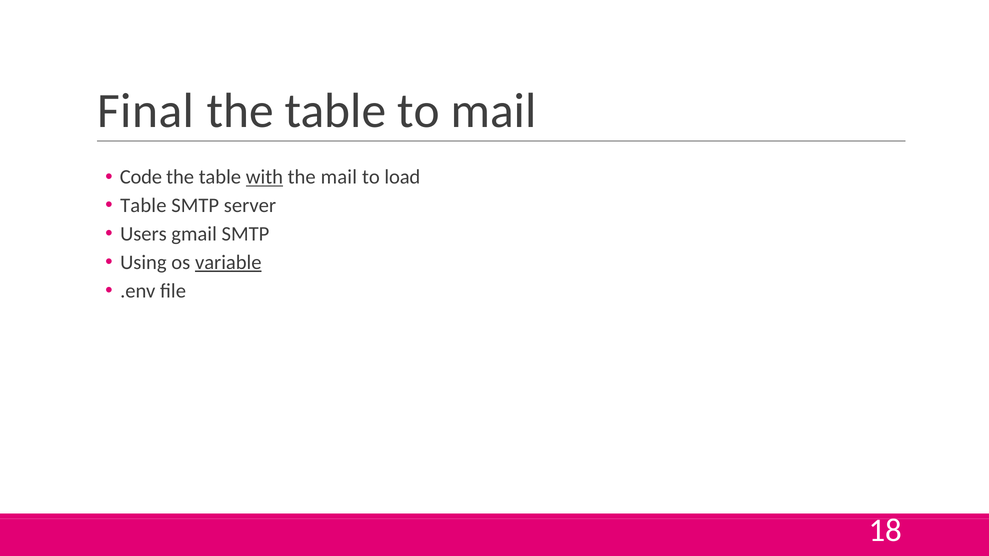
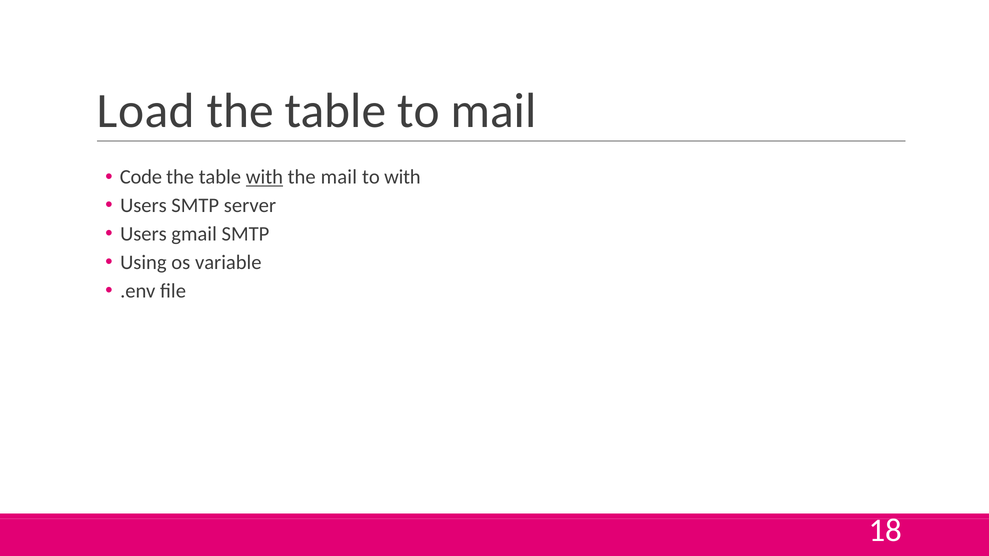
Final: Final -> Load
to load: load -> with
Table at (143, 206): Table -> Users
variable underline: present -> none
